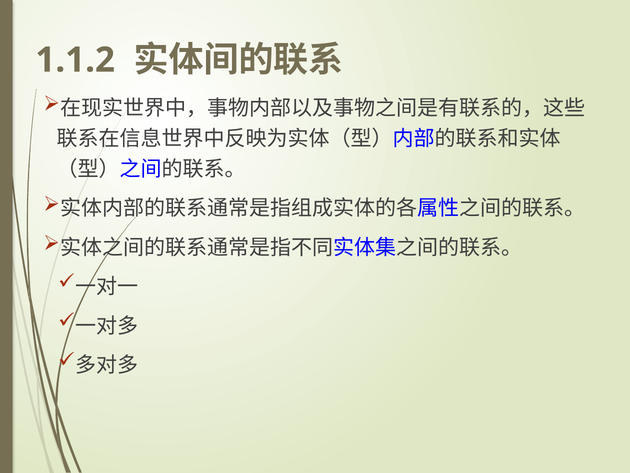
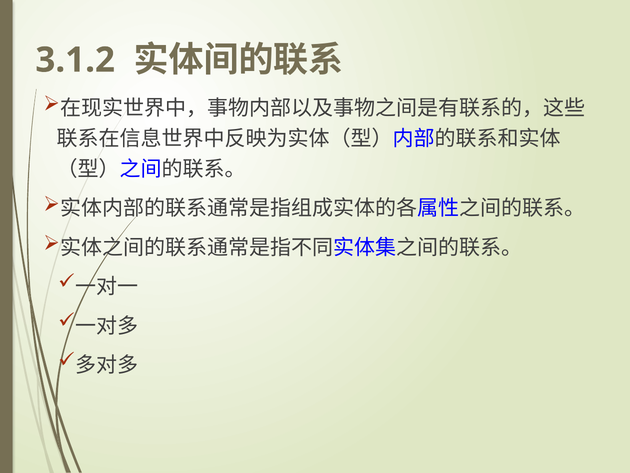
1.1.2: 1.1.2 -> 3.1.2
